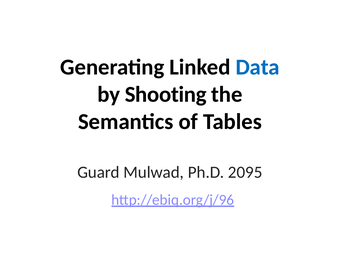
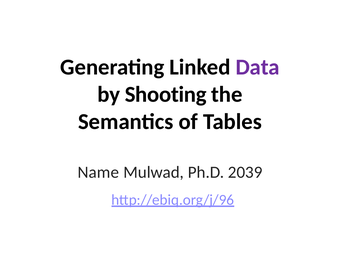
Data colour: blue -> purple
Guard: Guard -> Name
2095: 2095 -> 2039
